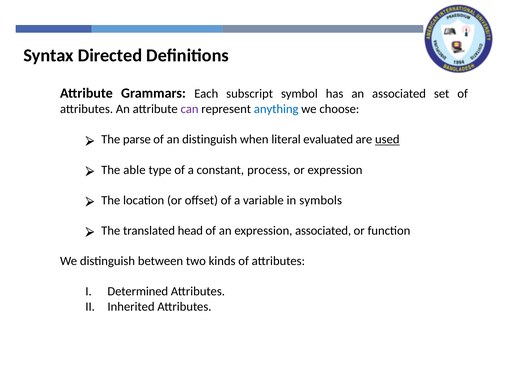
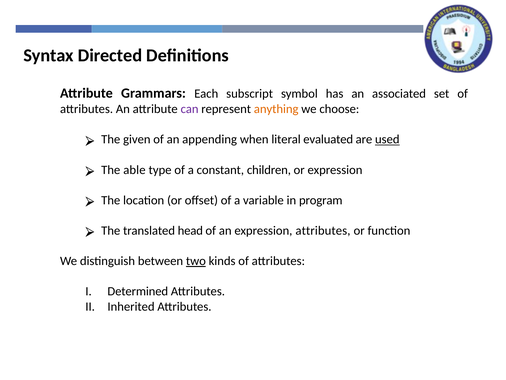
anything colour: blue -> orange
parse: parse -> given
an distinguish: distinguish -> appending
process: process -> children
symbols: symbols -> program
expression associated: associated -> attributes
two underline: none -> present
